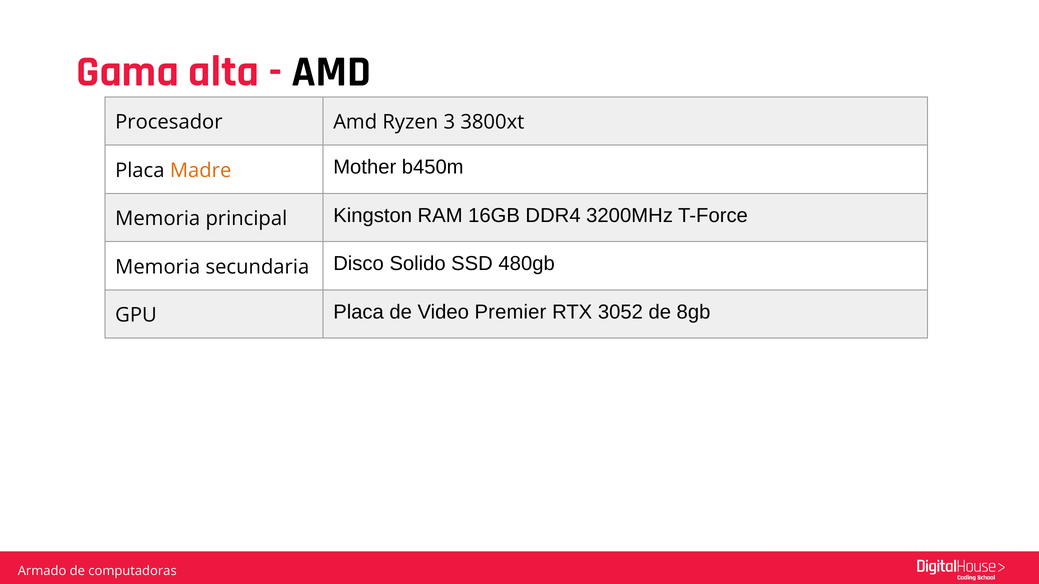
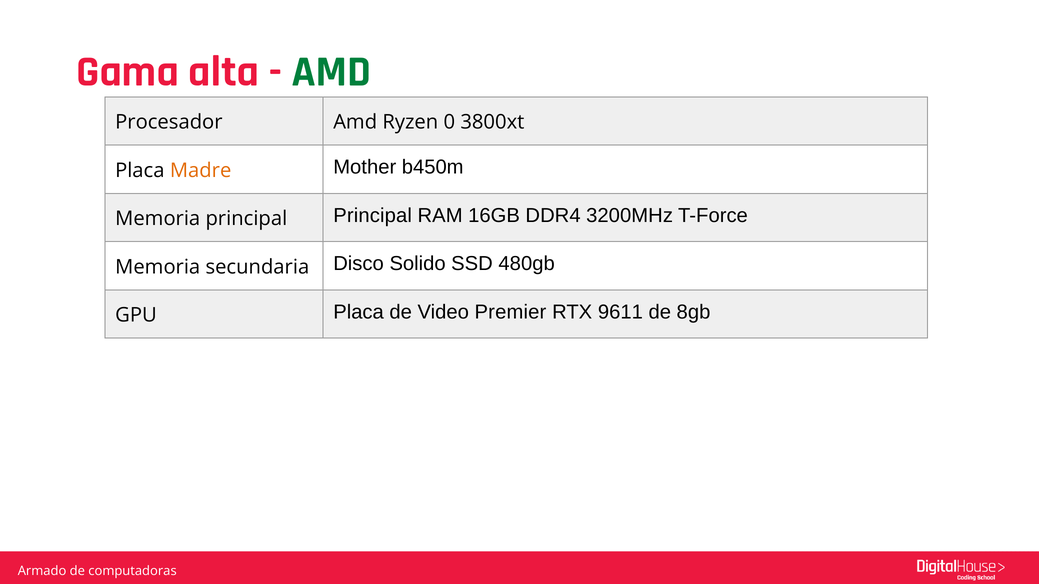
AMD at (331, 71) colour: black -> green
3: 3 -> 0
principal Kingston: Kingston -> Principal
3052: 3052 -> 9611
